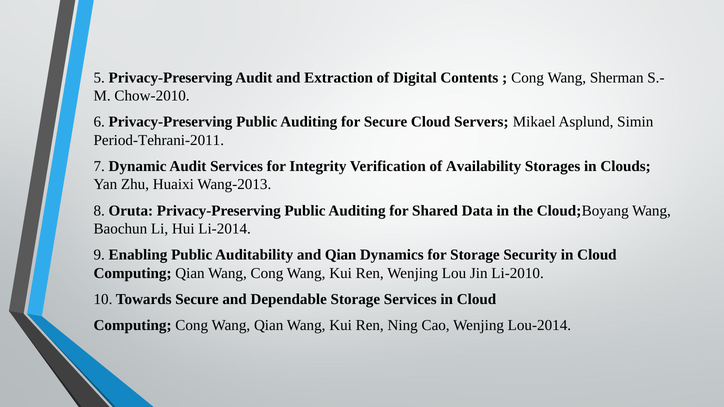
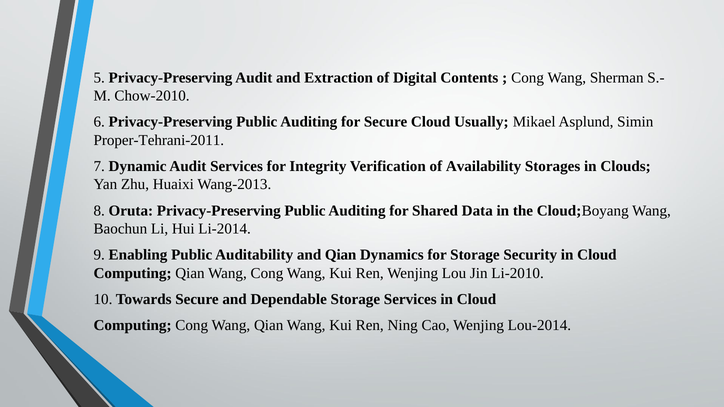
Servers: Servers -> Usually
Period-Tehrani-2011: Period-Tehrani-2011 -> Proper-Tehrani-2011
